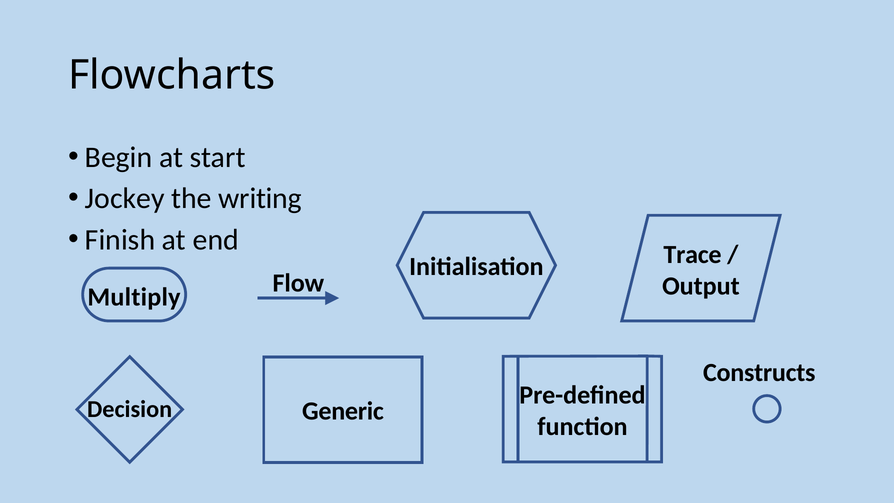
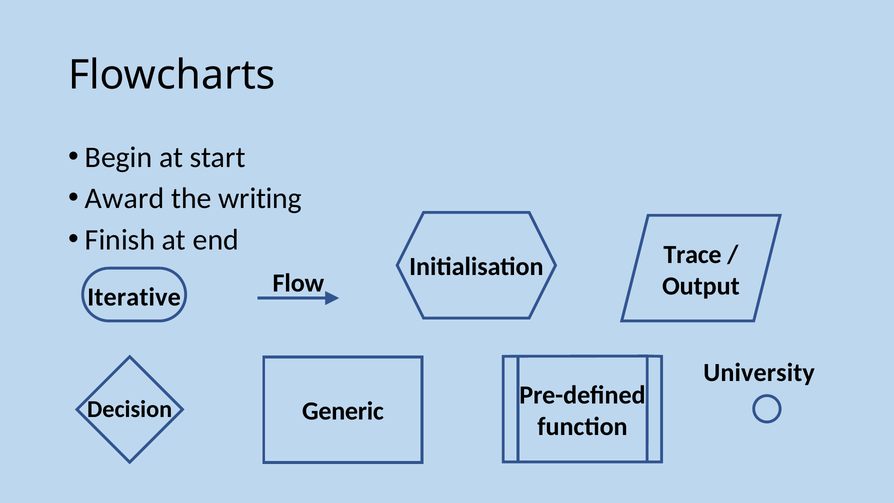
Jockey: Jockey -> Award
Multiply: Multiply -> Iterative
Constructs: Constructs -> University
